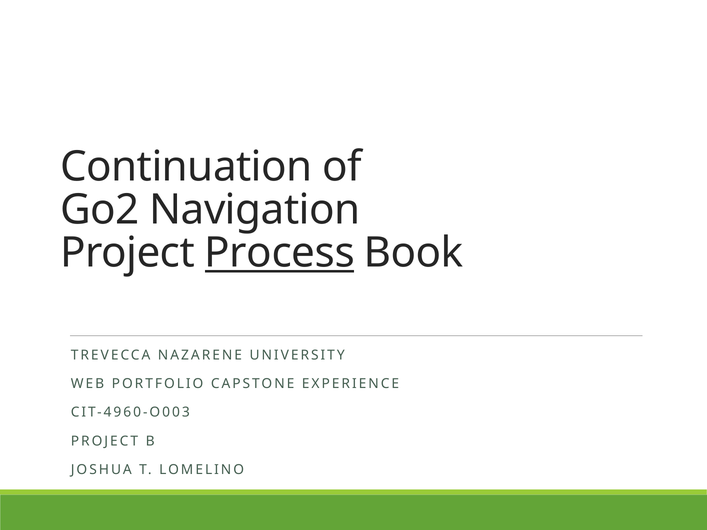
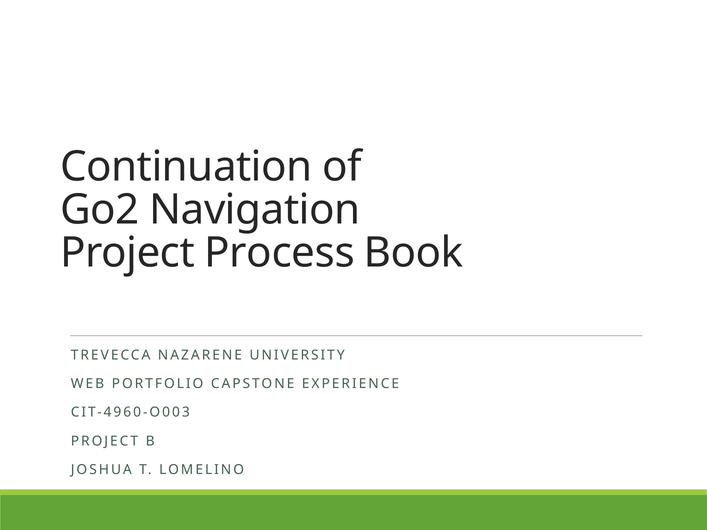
Process underline: present -> none
